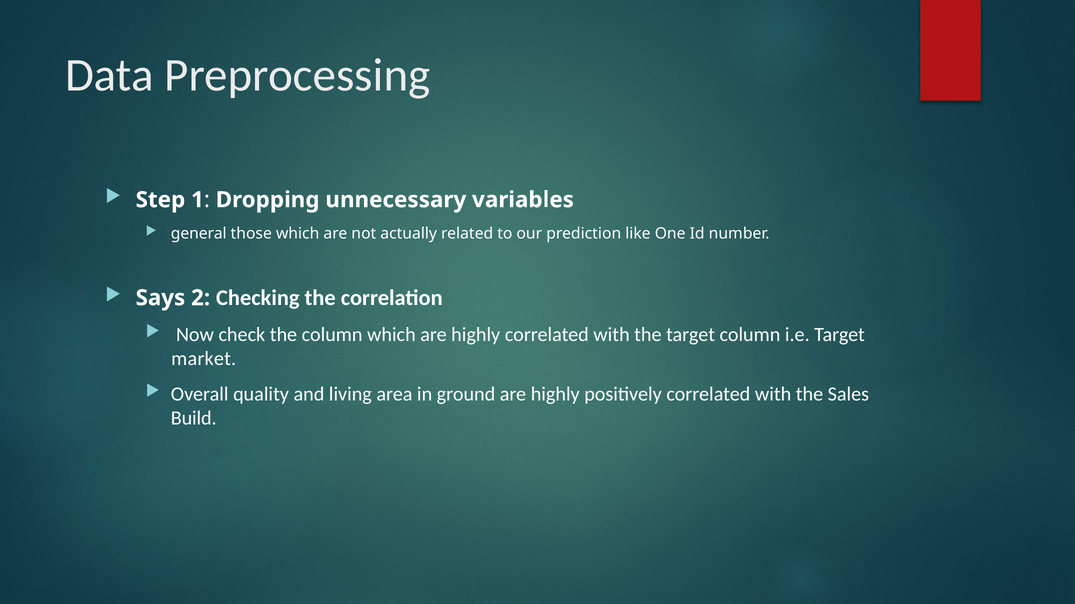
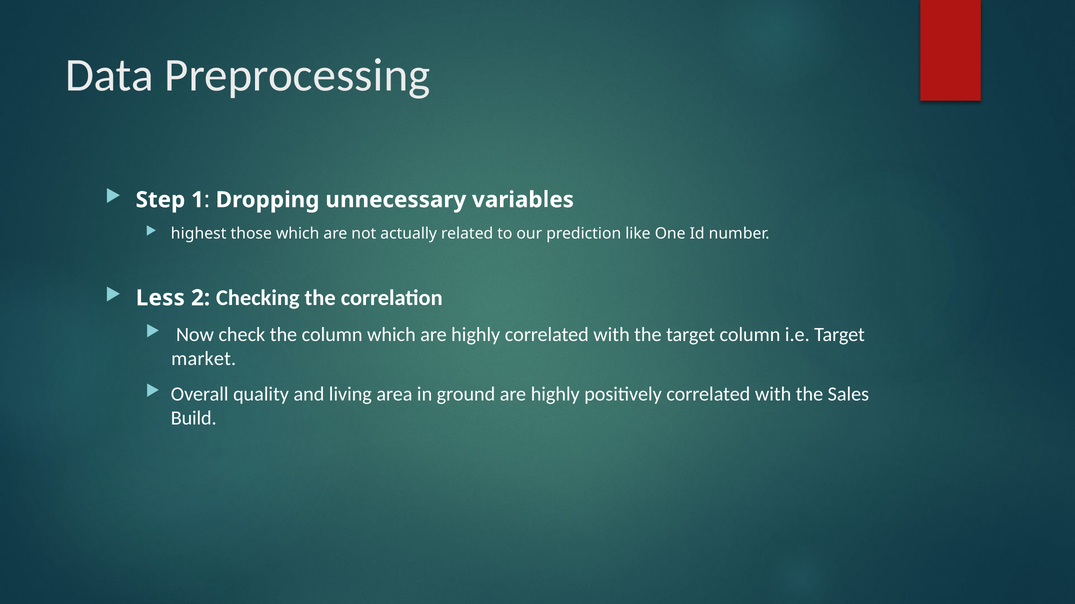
general: general -> highest
Says: Says -> Less
